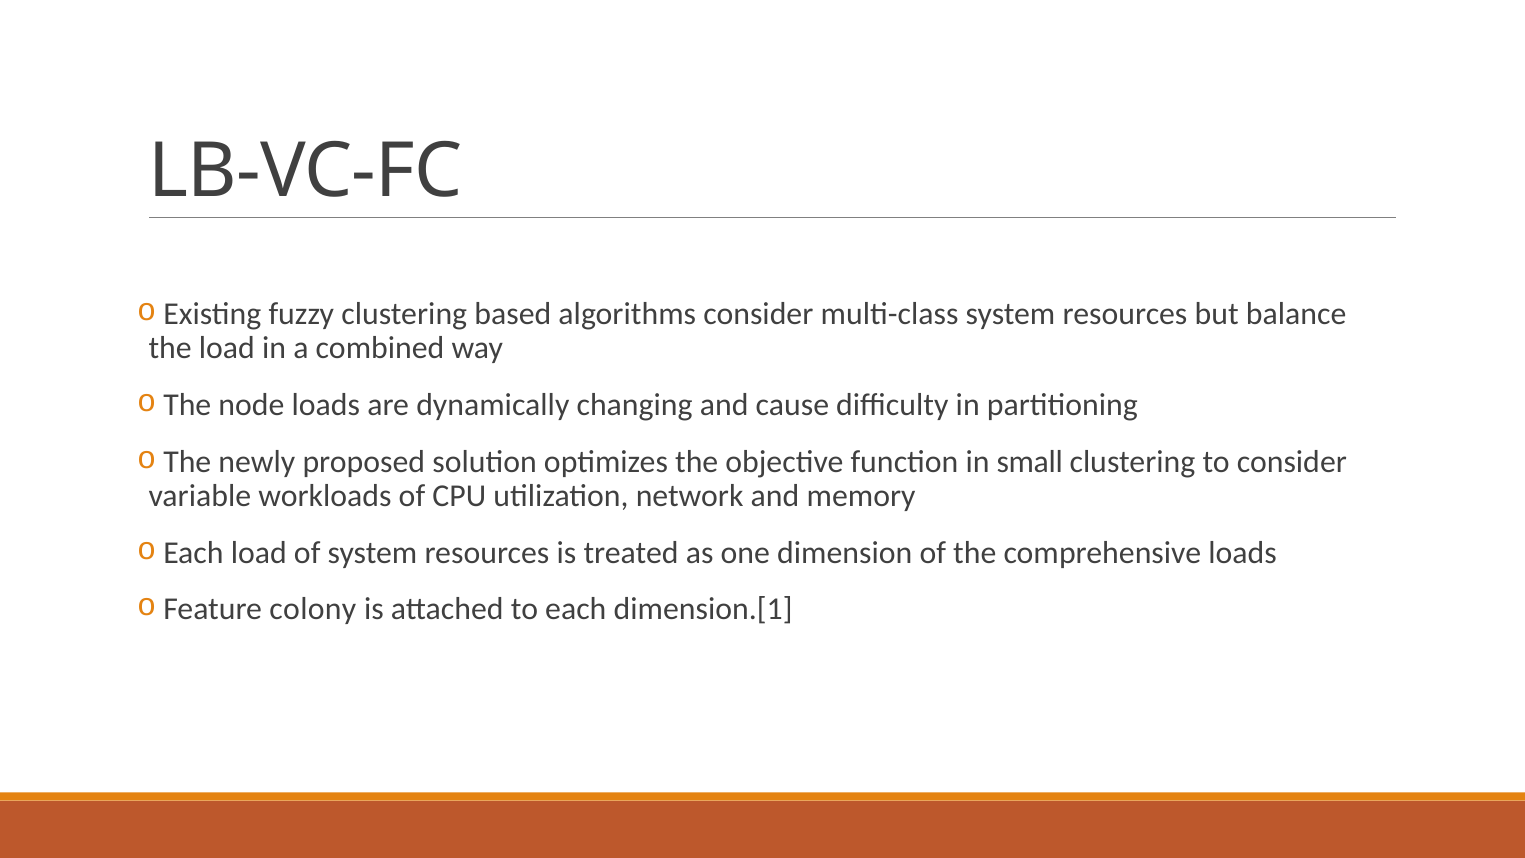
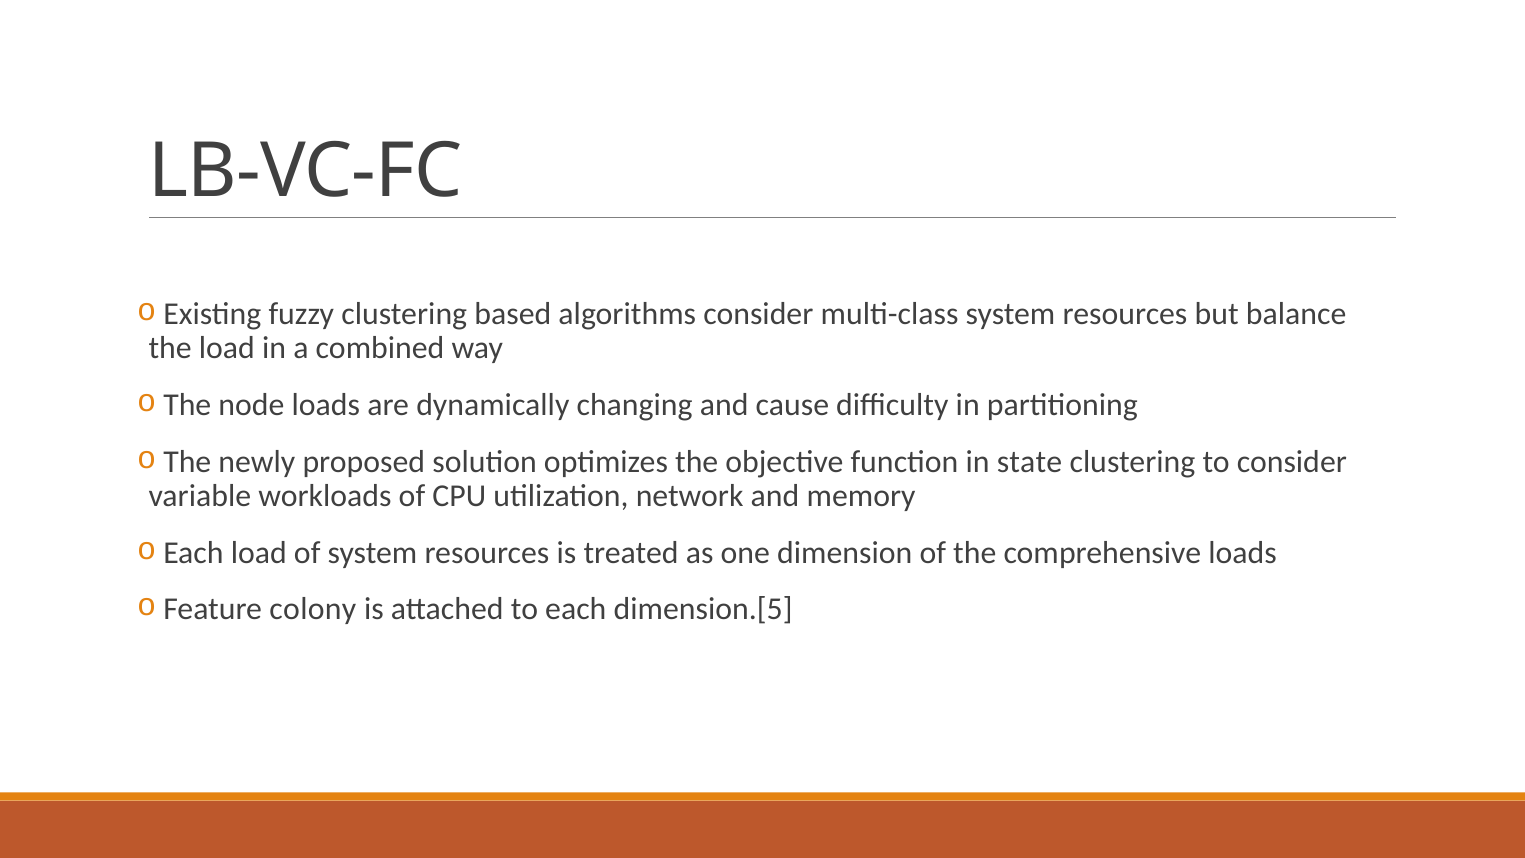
small: small -> state
dimension.[1: dimension.[1 -> dimension.[5
